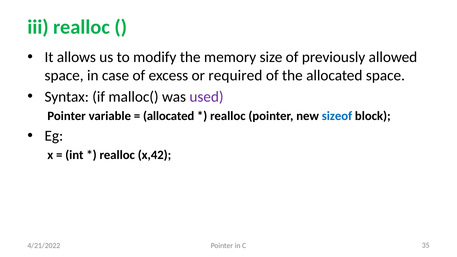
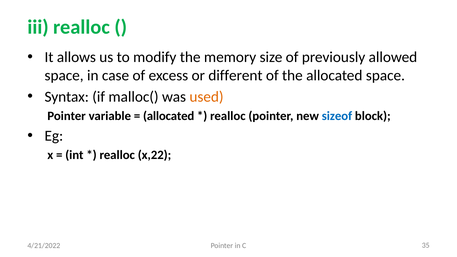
required: required -> different
used colour: purple -> orange
x,42: x,42 -> x,22
